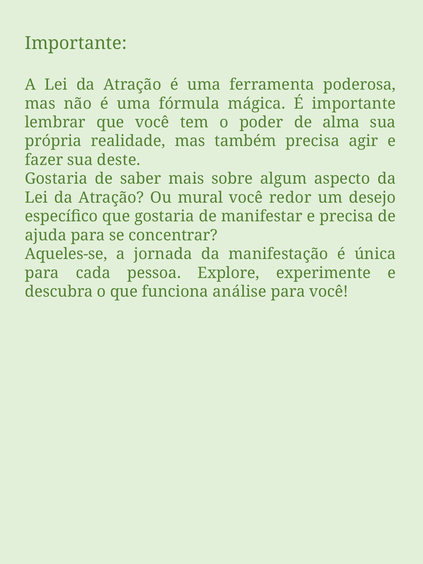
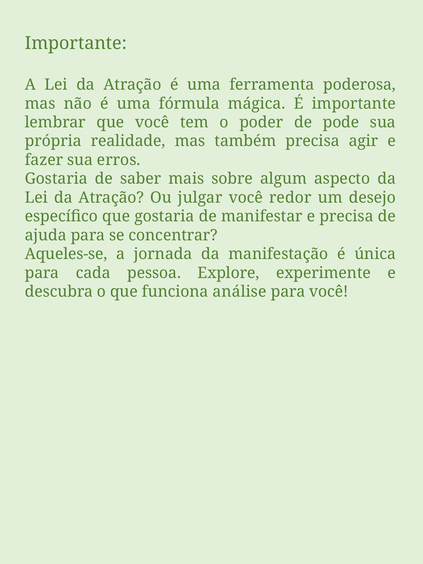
alma: alma -> pode
deste: deste -> erros
mural: mural -> julgar
